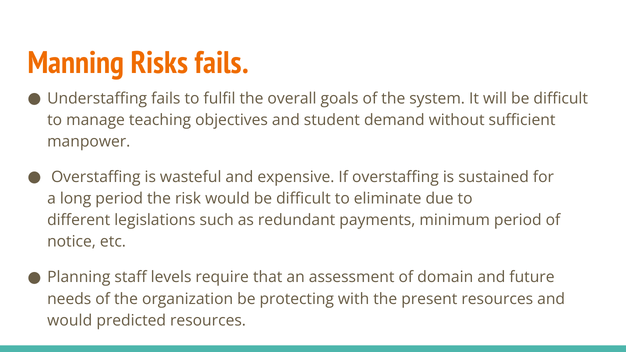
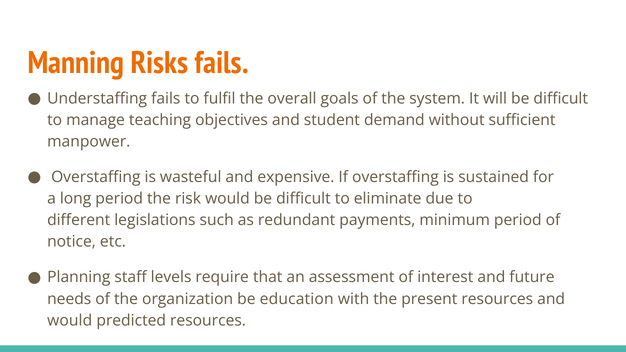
domain: domain -> interest
protecting: protecting -> education
